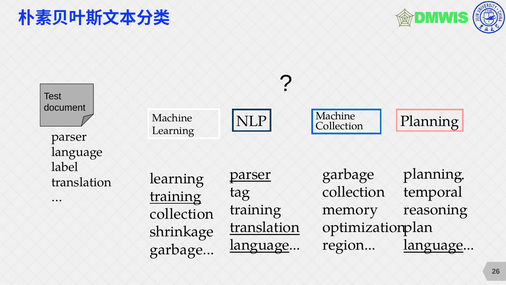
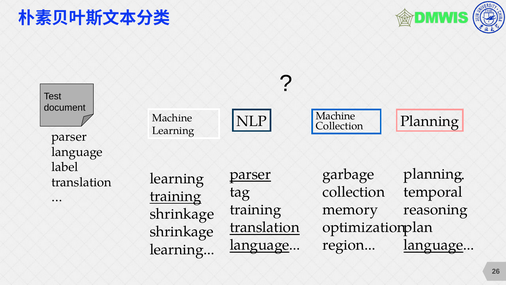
collection at (182, 214): collection -> shrinkage
garbage at (182, 249): garbage -> learning
